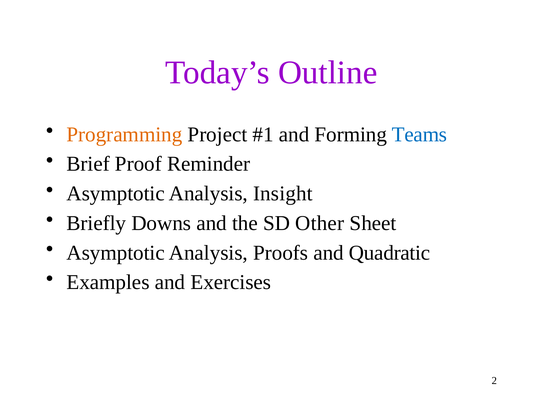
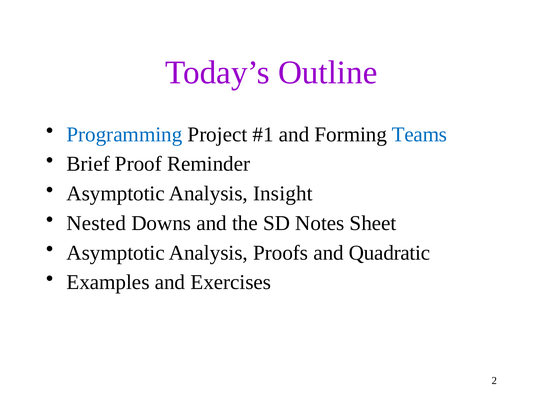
Programming colour: orange -> blue
Briefly: Briefly -> Nested
Other: Other -> Notes
